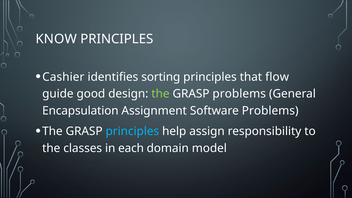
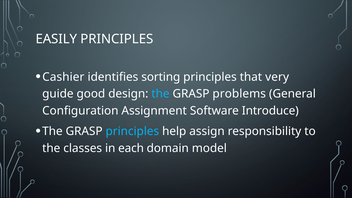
KNOW: KNOW -> EASILY
flow: flow -> very
the at (160, 94) colour: light green -> light blue
Encapsulation: Encapsulation -> Configuration
Software Problems: Problems -> Introduce
